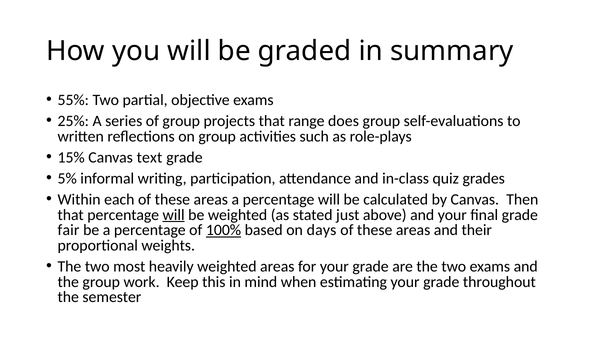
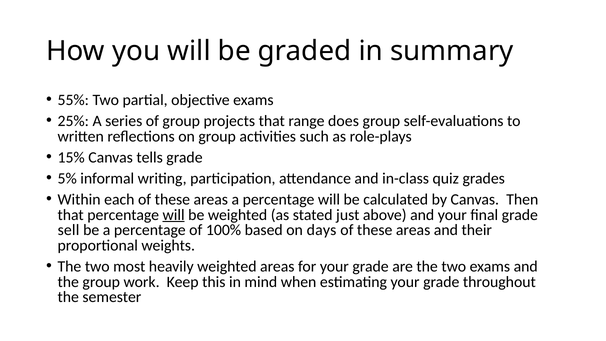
text: text -> tells
fair: fair -> sell
100% underline: present -> none
